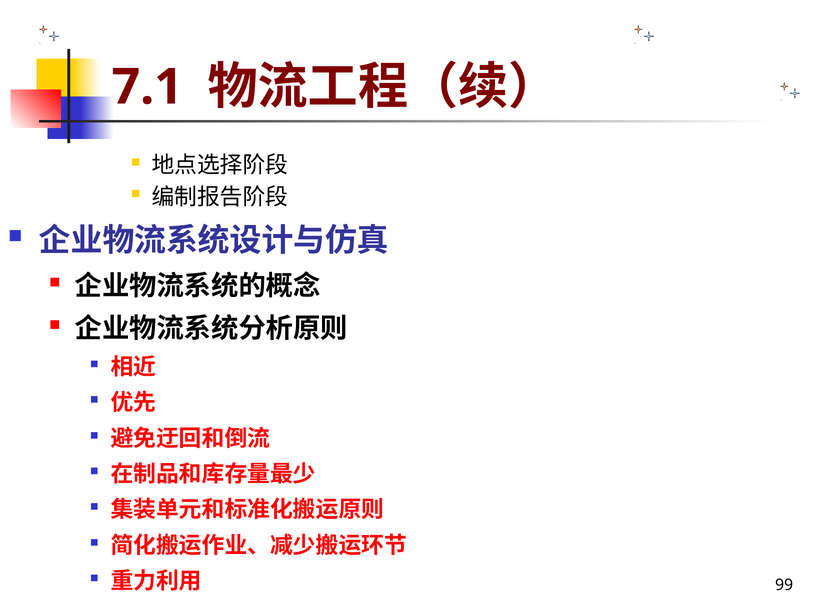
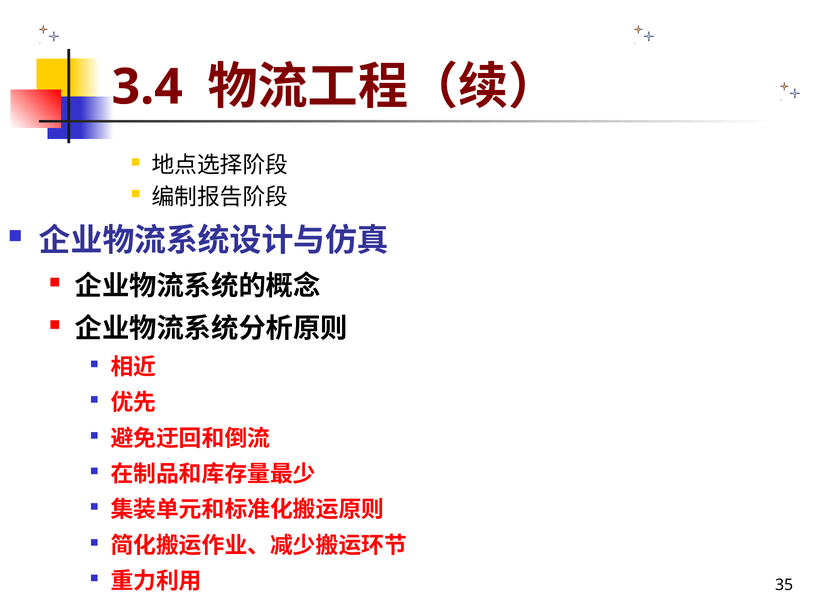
7.1: 7.1 -> 3.4
99: 99 -> 35
